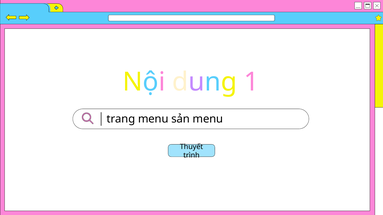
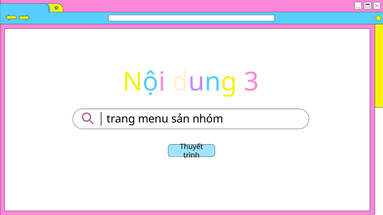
1: 1 -> 3
sản menu: menu -> nhóm
